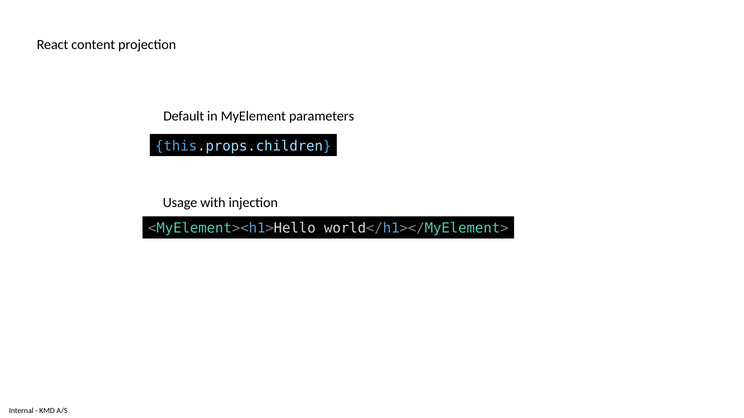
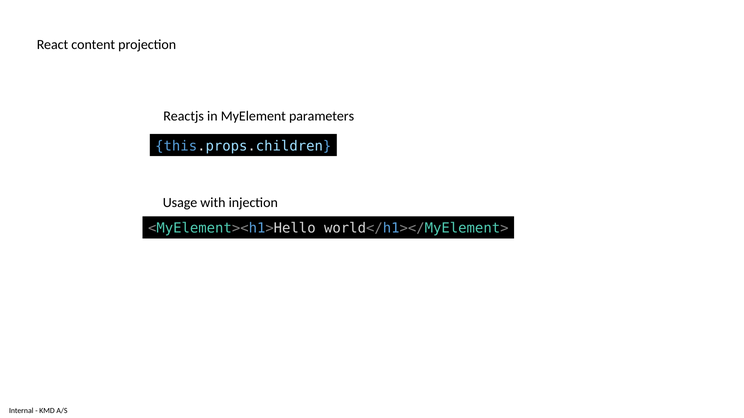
Default: Default -> Reactjs
